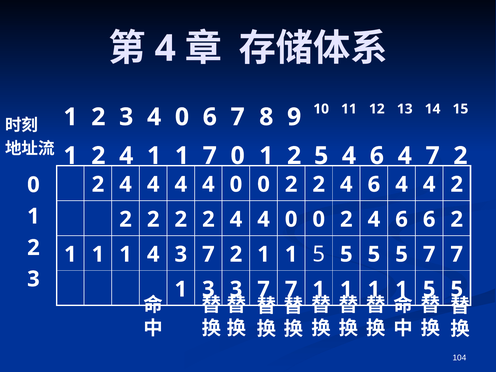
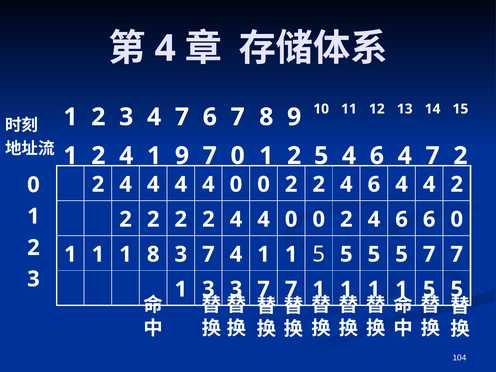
3 4 0: 0 -> 7
4 1 1: 1 -> 9
6 2: 2 -> 0
1 4: 4 -> 8
3 7 2: 2 -> 4
